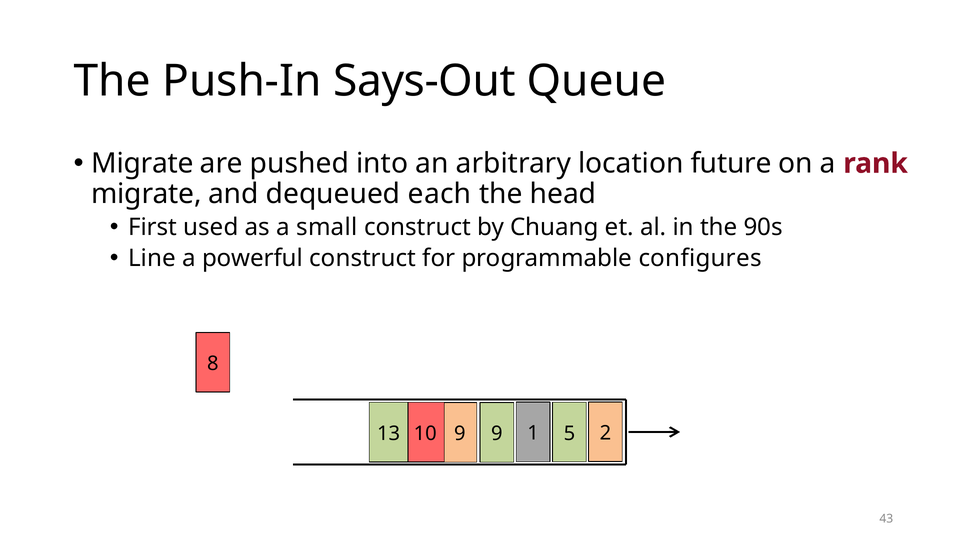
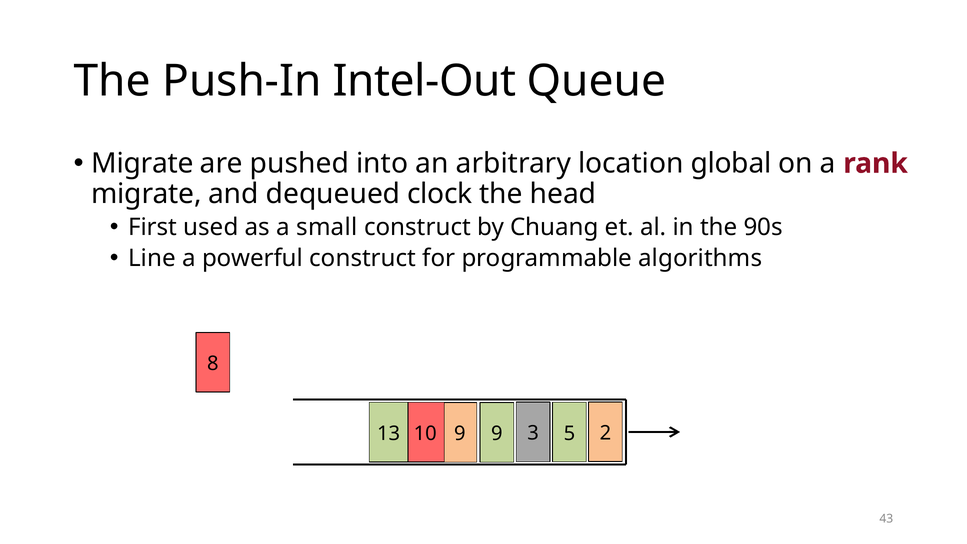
Says-Out: Says-Out -> Intel-Out
future: future -> global
each: each -> clock
configures: configures -> algorithms
1: 1 -> 3
